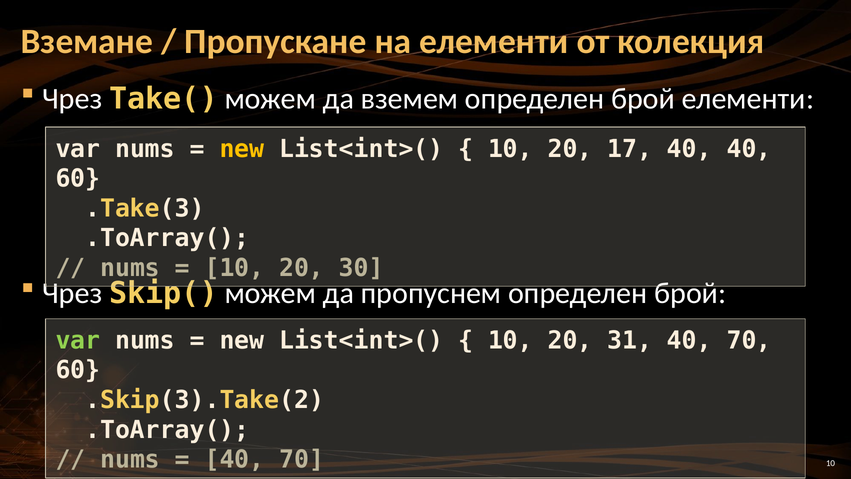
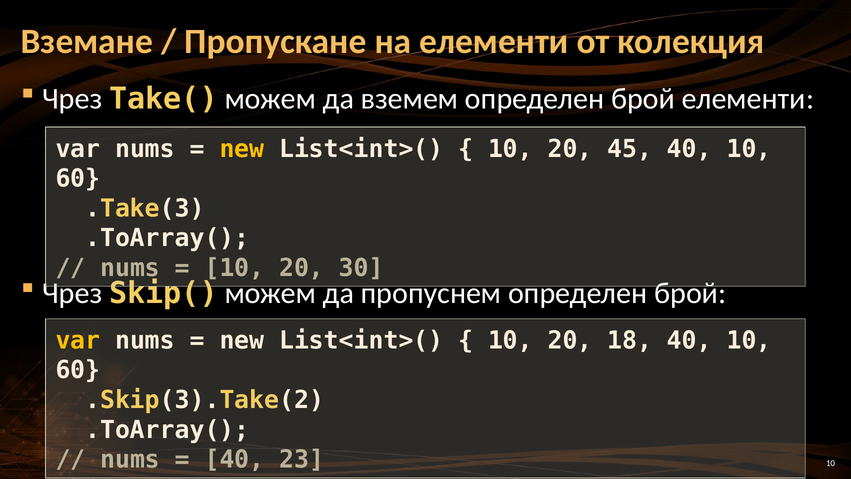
17: 17 -> 45
40 at (749, 149): 40 -> 10
var at (78, 340) colour: light green -> yellow
31: 31 -> 18
70 at (749, 340): 70 -> 10
70 at (302, 460): 70 -> 23
